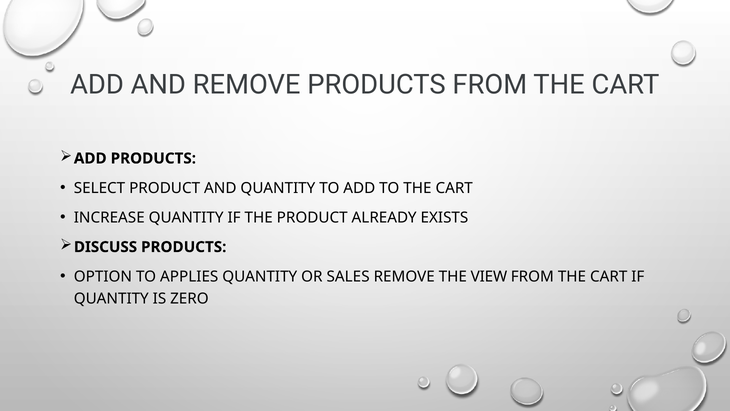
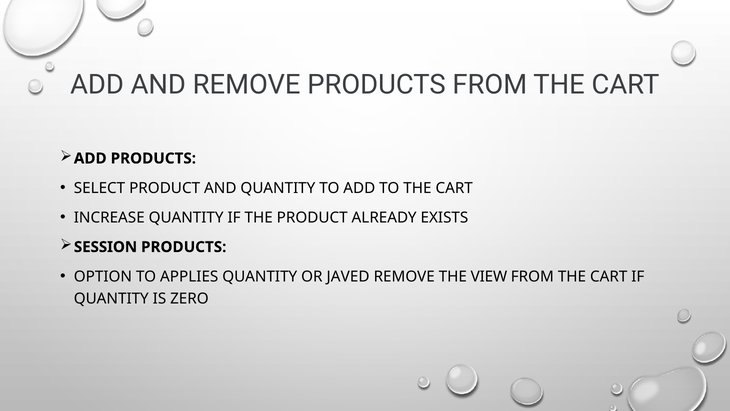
DISCUSS: DISCUSS -> SESSION
SALES: SALES -> JAVED
